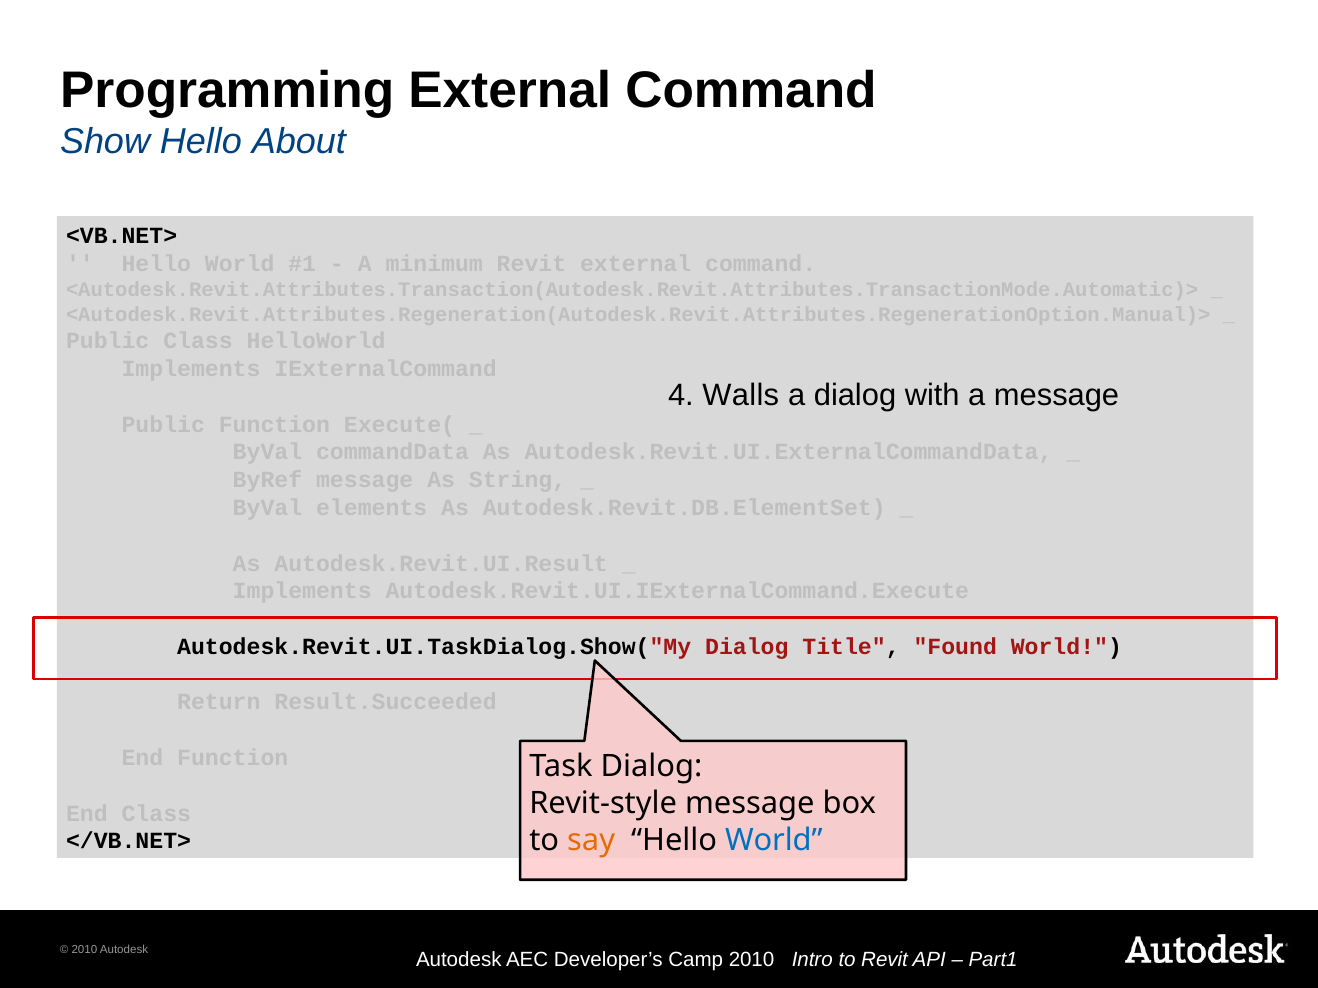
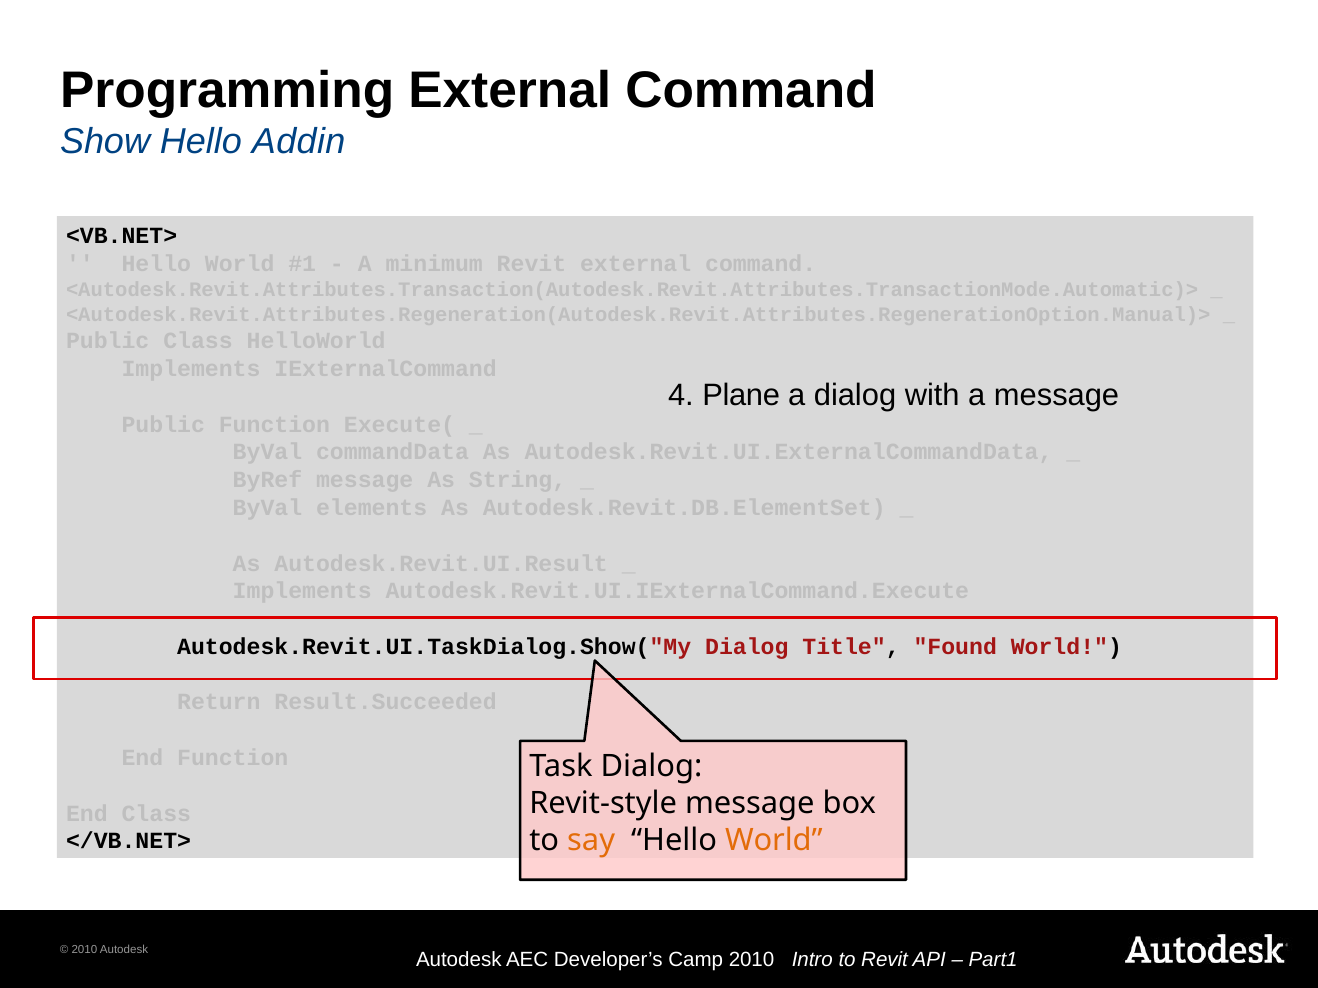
About: About -> Addin
Walls: Walls -> Plane
World at (774, 841) colour: blue -> orange
